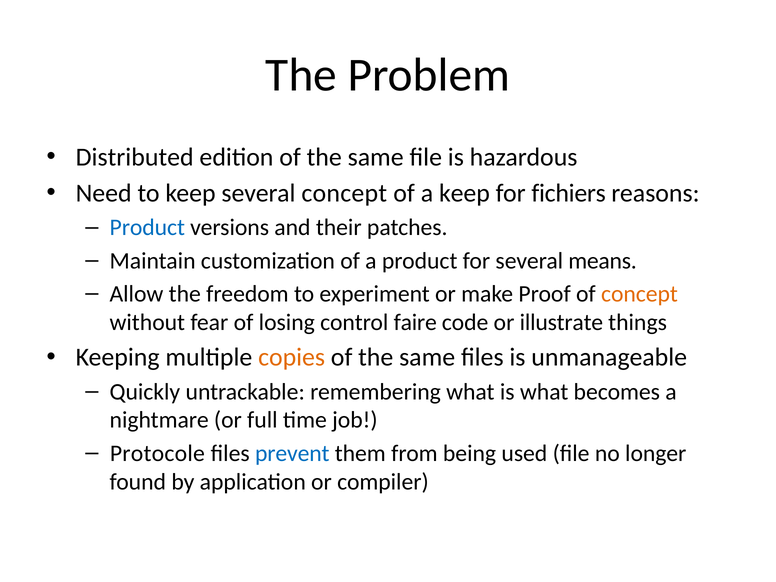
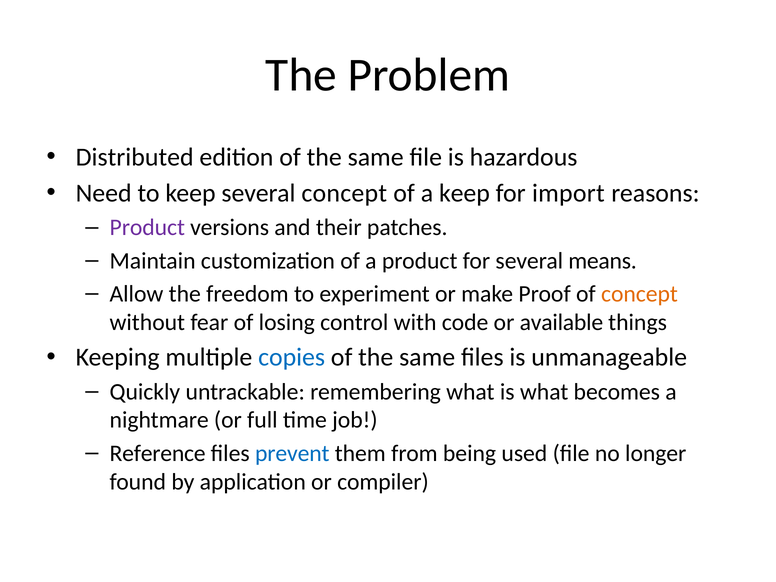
fichiers: fichiers -> import
Product at (147, 228) colour: blue -> purple
faire: faire -> with
illustrate: illustrate -> available
copies colour: orange -> blue
Protocole: Protocole -> Reference
